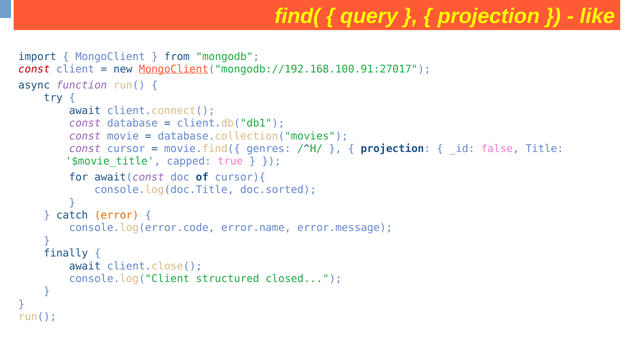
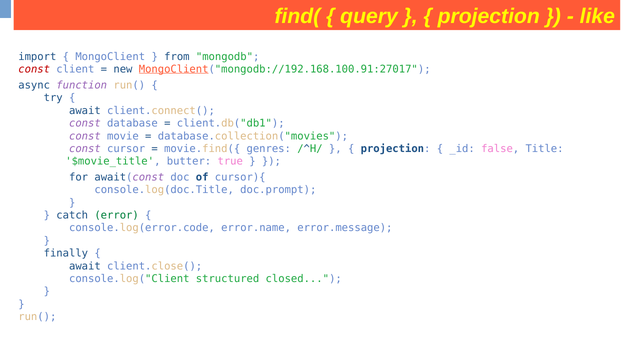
capped: capped -> butter
doc.sorted: doc.sorted -> doc.prompt
error colour: orange -> green
